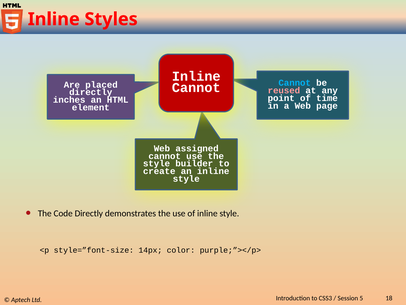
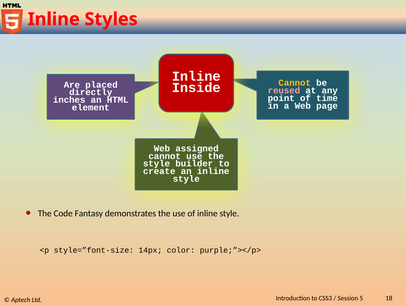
Cannot at (295, 83) colour: light blue -> yellow
Cannot at (196, 87): Cannot -> Inside
Code Directly: Directly -> Fantasy
